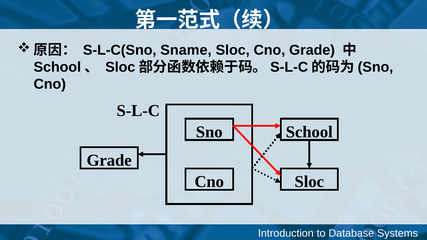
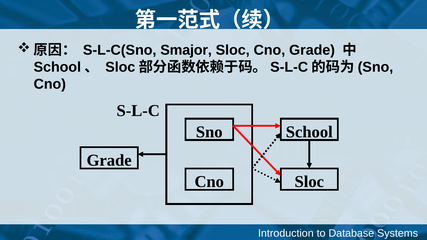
Sname: Sname -> Smajor
